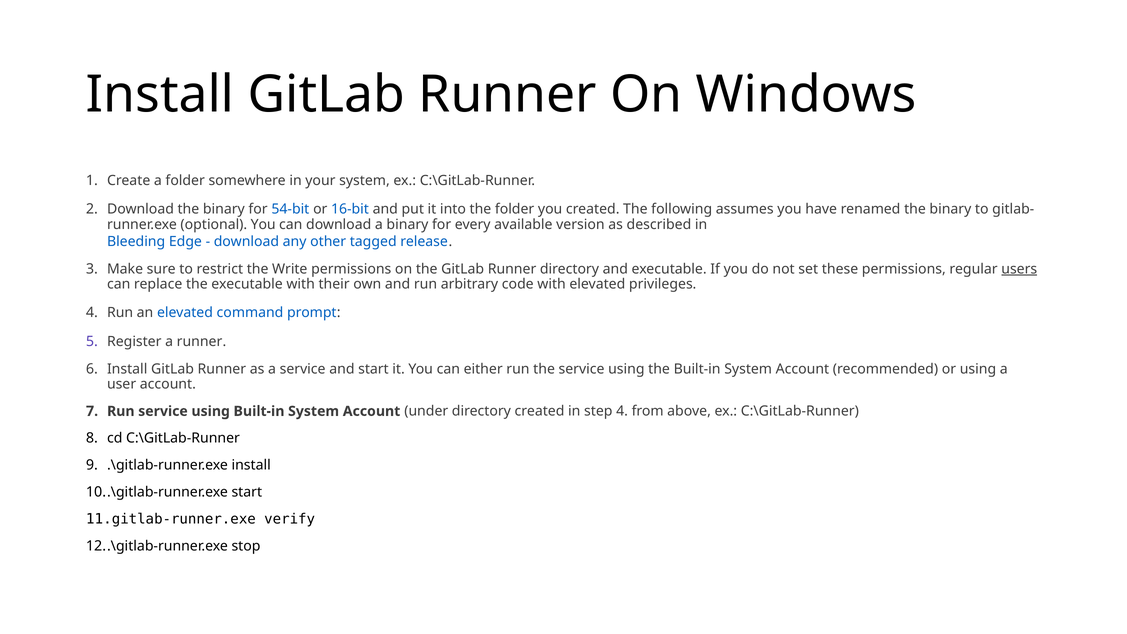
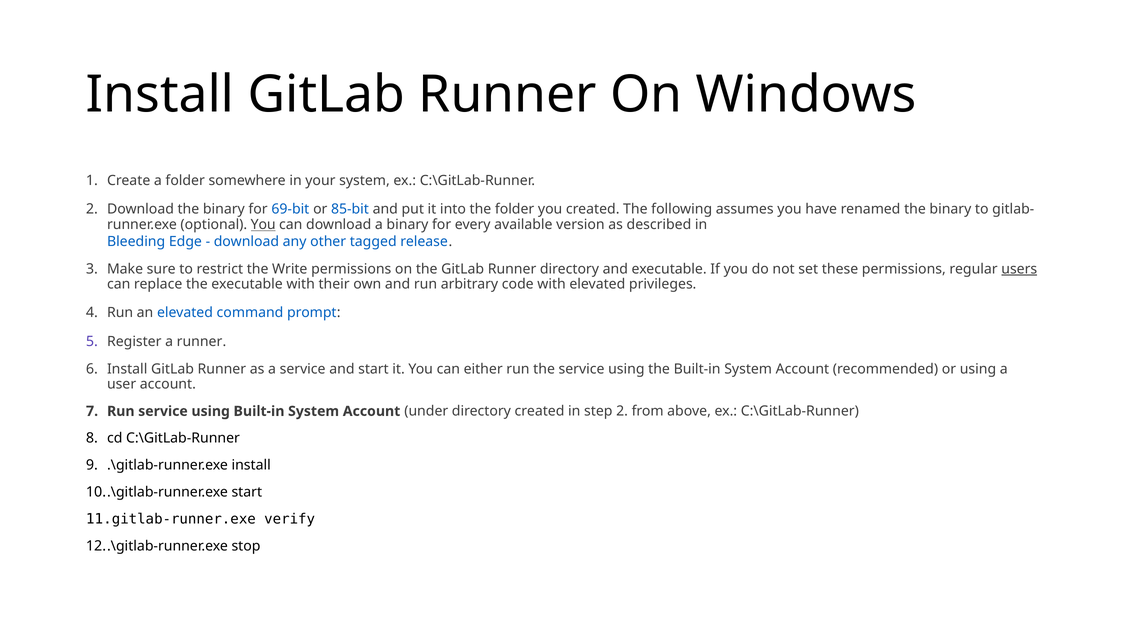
54-bit: 54-bit -> 69-bit
16-bit: 16-bit -> 85-bit
You at (263, 225) underline: none -> present
step 4: 4 -> 2
